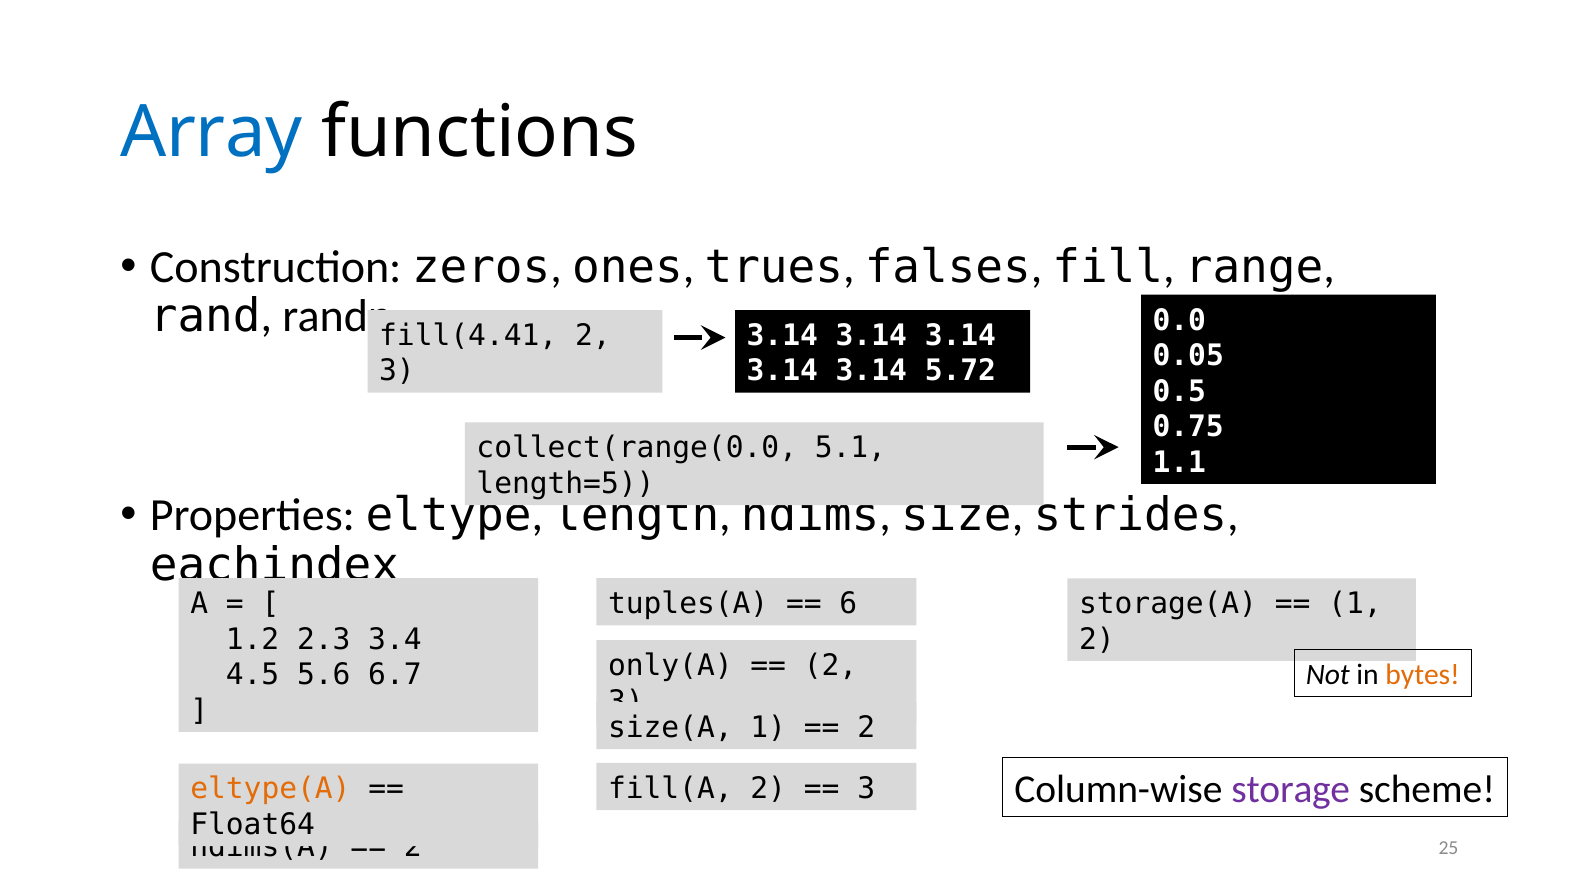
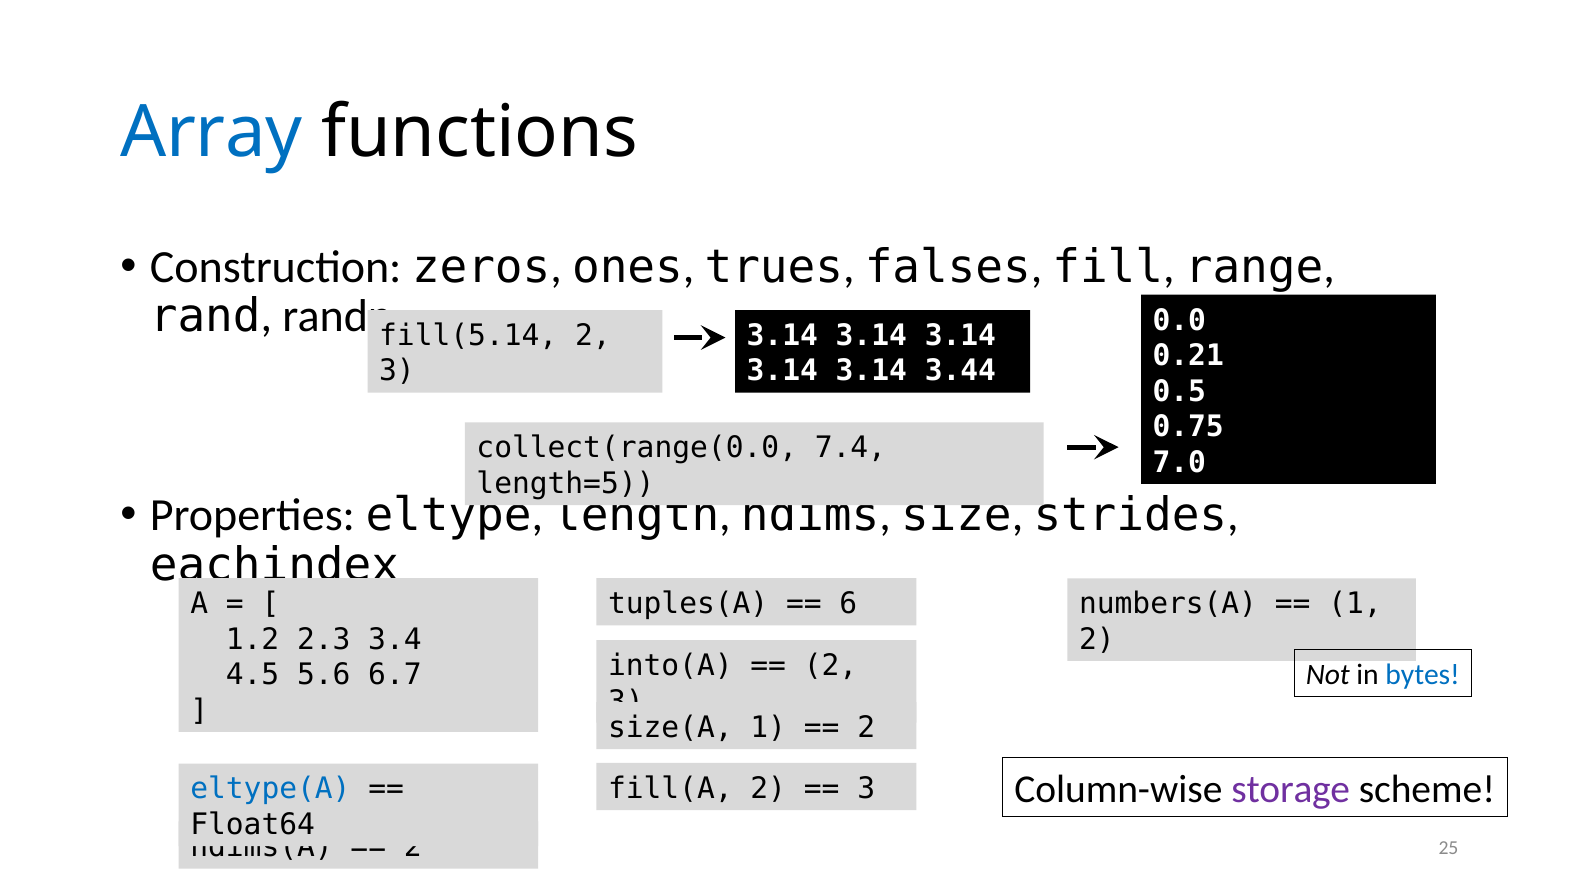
fill(4.41: fill(4.41 -> fill(5.14
0.05: 0.05 -> 0.21
5.72: 5.72 -> 3.44
5.1: 5.1 -> 7.4
1.1: 1.1 -> 7.0
storage(A: storage(A -> numbers(A
only(A: only(A -> into(A
bytes colour: orange -> blue
eltype(A colour: orange -> blue
